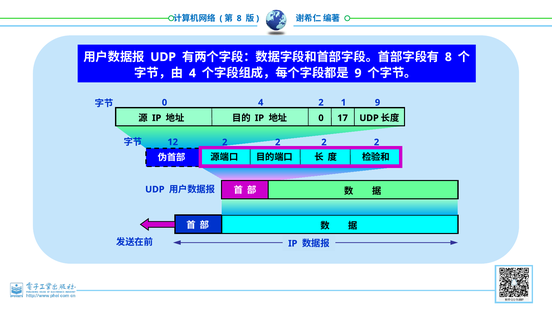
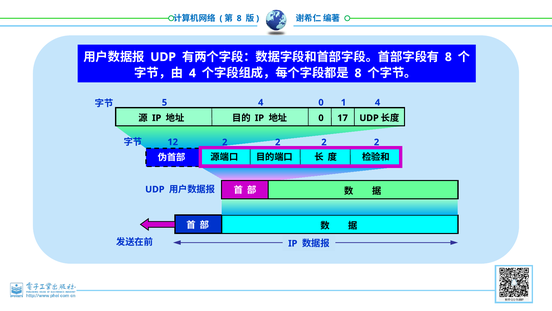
9 at (358, 73): 9 -> 8
0 at (164, 102): 0 -> 5
4 2: 2 -> 0
1 9: 9 -> 4
